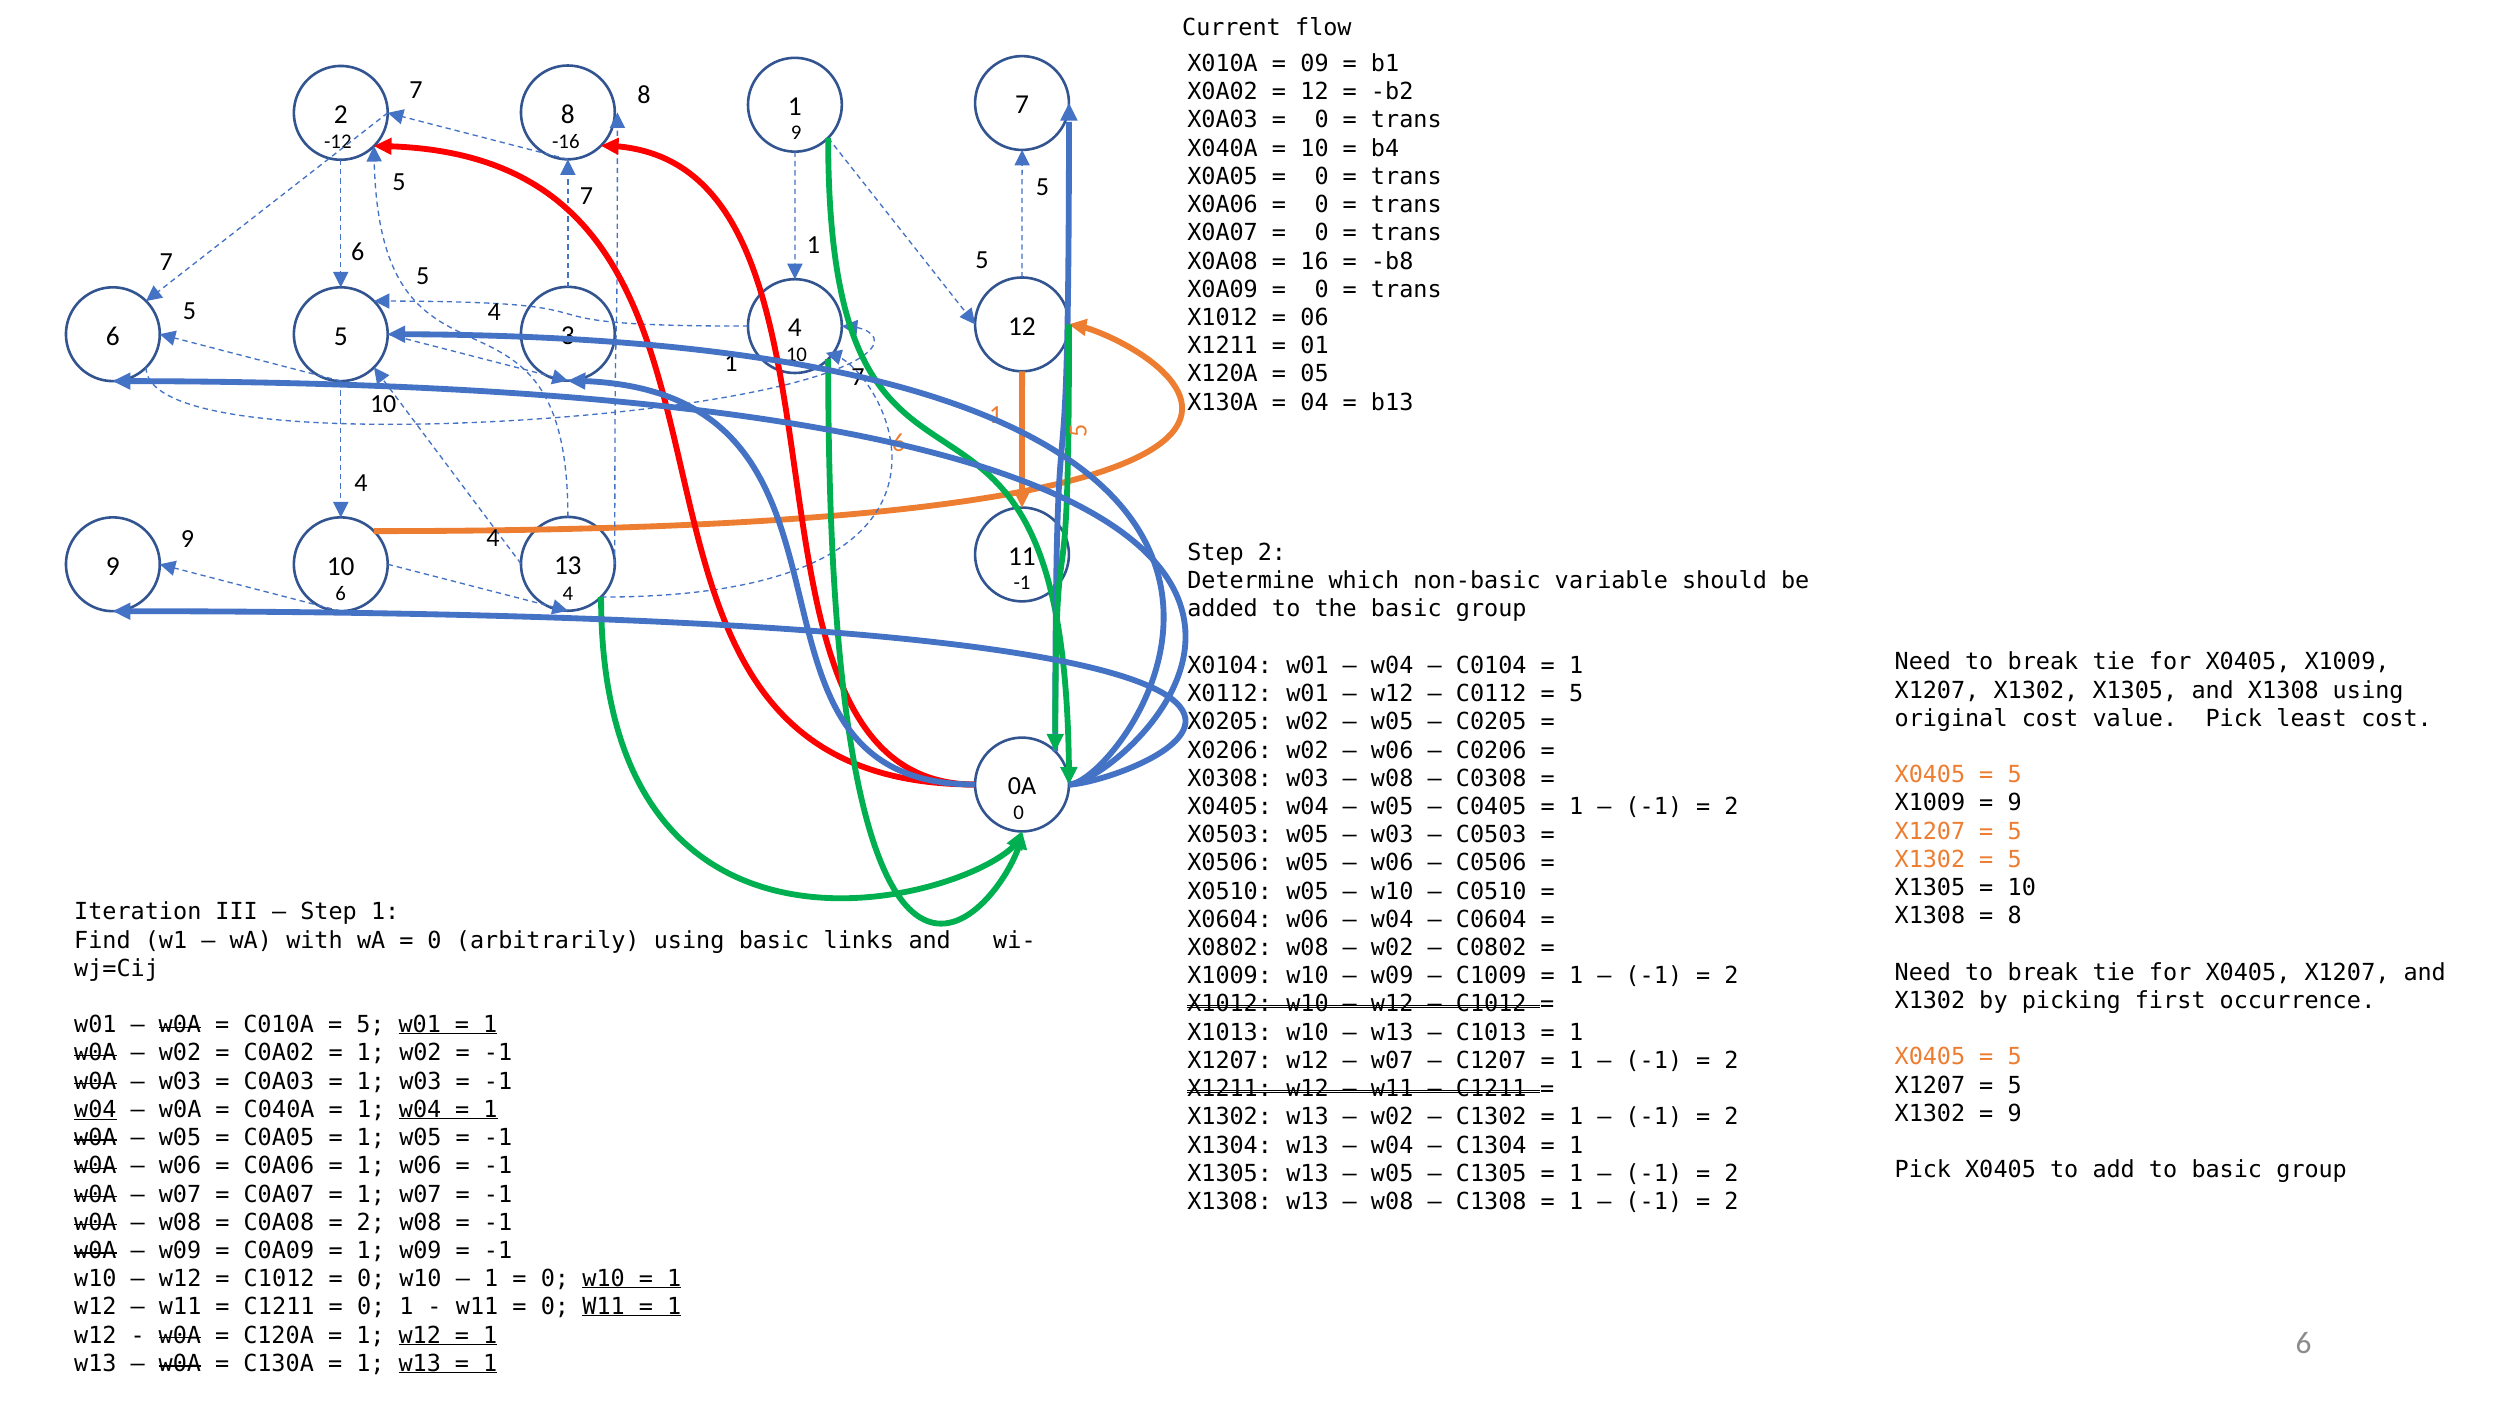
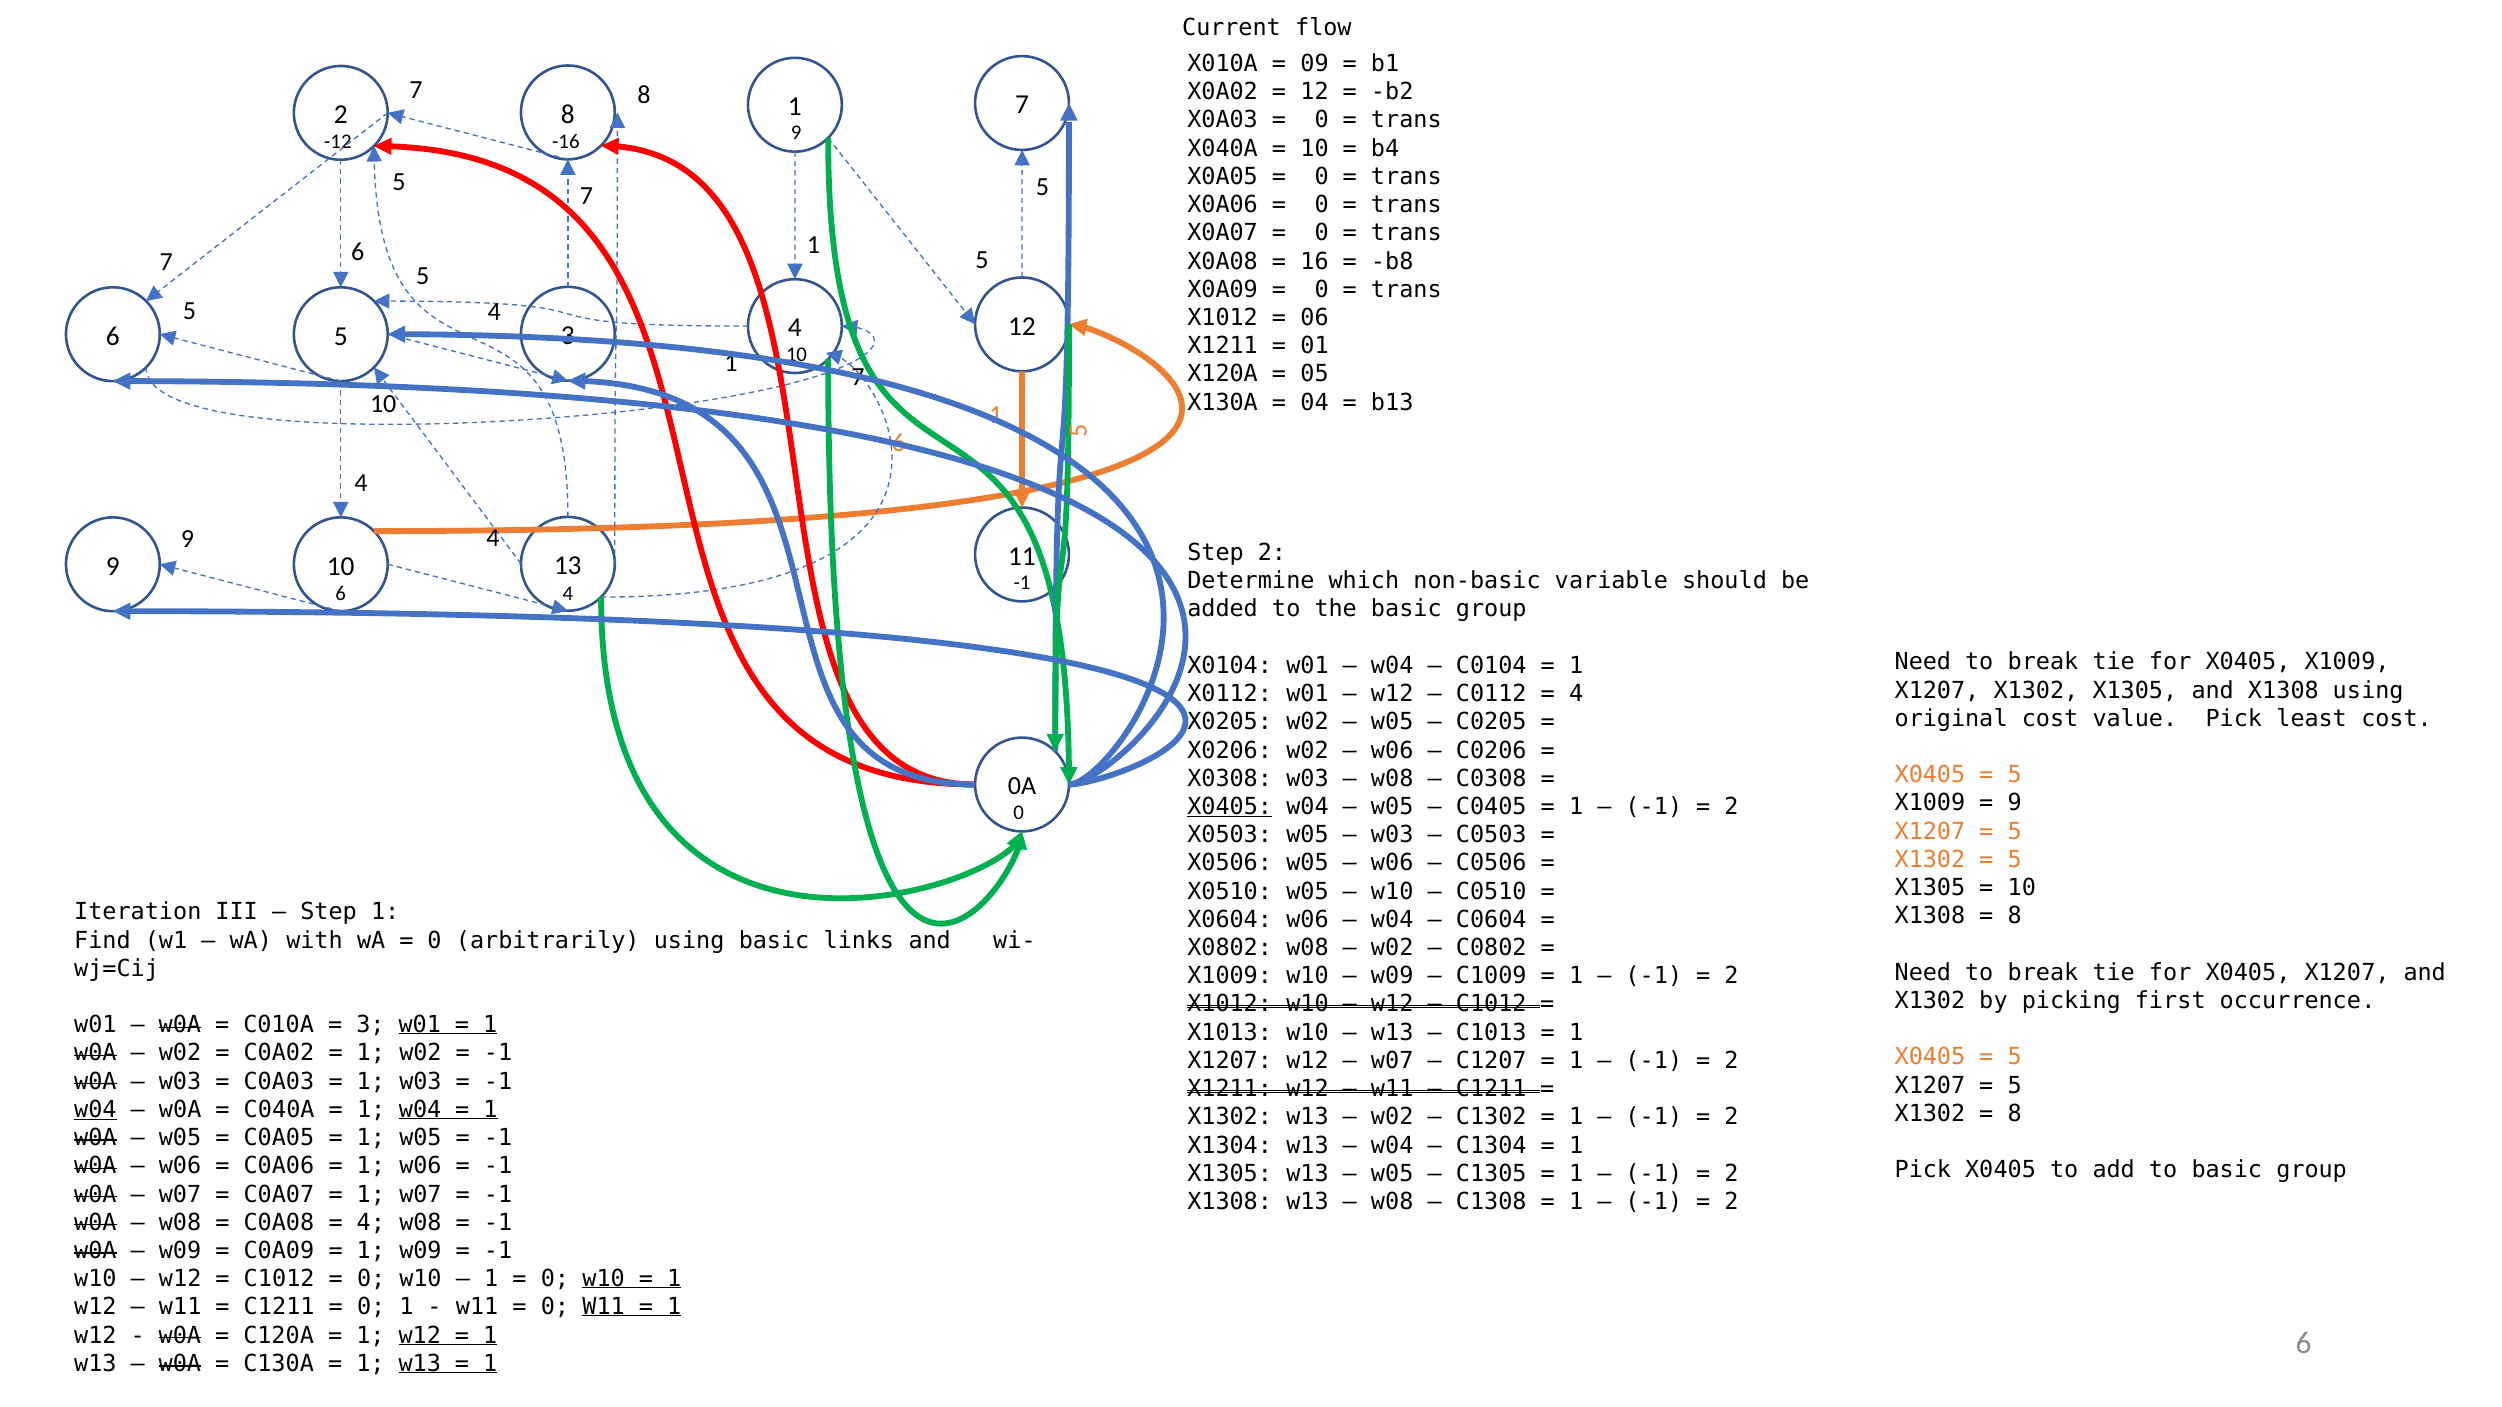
5 at (1576, 694): 5 -> 4
X0405 at (1230, 807) underline: none -> present
5 at (370, 1025): 5 -> 3
9 at (2015, 1114): 9 -> 8
2 at (371, 1223): 2 -> 4
